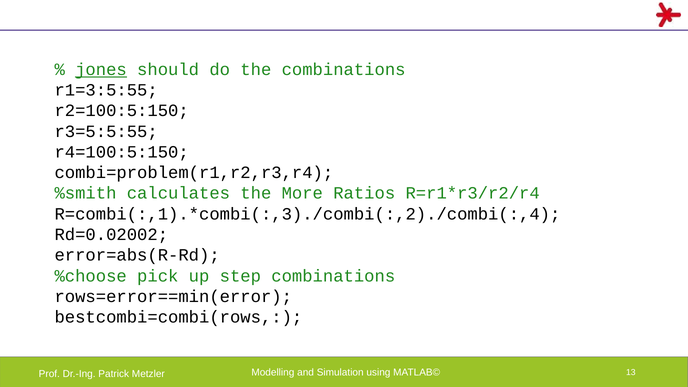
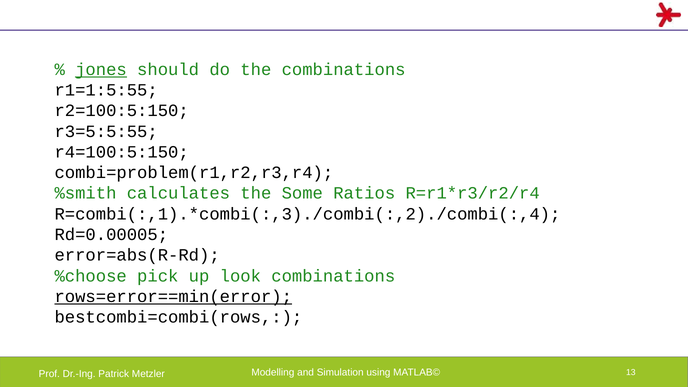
r1=3:5:55: r1=3:5:55 -> r1=1:5:55
More: More -> Some
Rd=0.02002: Rd=0.02002 -> Rd=0.00005
step: step -> look
rows=error==min(error underline: none -> present
